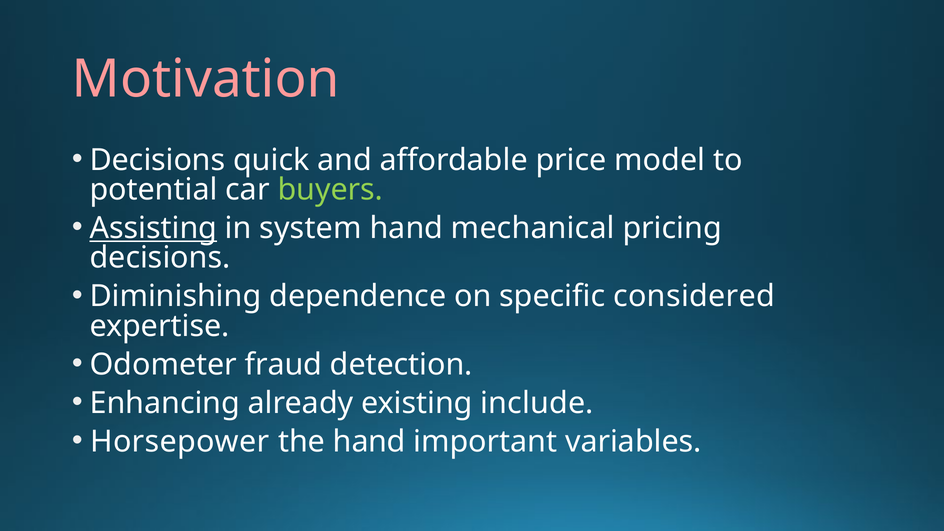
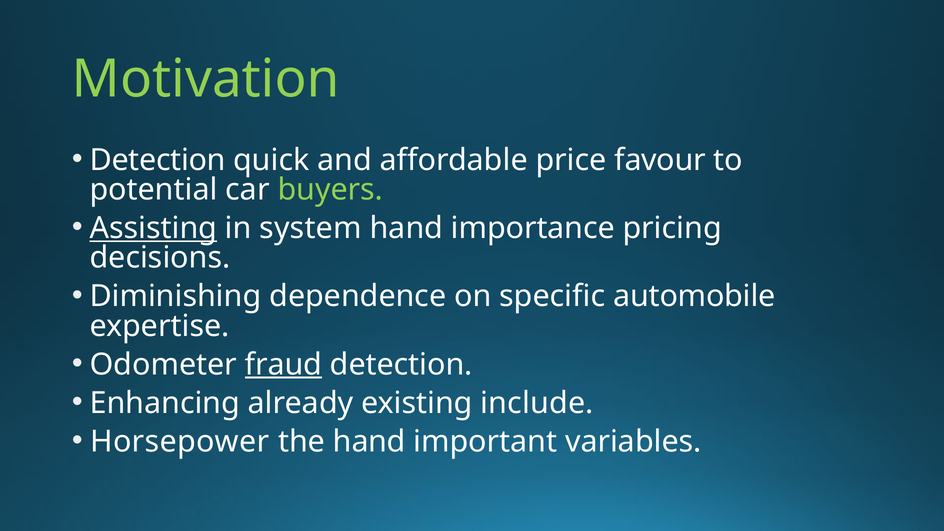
Motivation colour: pink -> light green
Decisions at (157, 160): Decisions -> Detection
model: model -> favour
mechanical: mechanical -> importance
considered: considered -> automobile
fraud underline: none -> present
